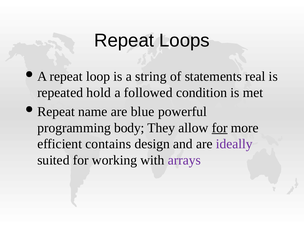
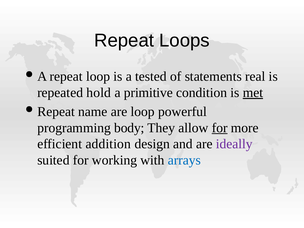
string: string -> tested
followed: followed -> primitive
met underline: none -> present
are blue: blue -> loop
contains: contains -> addition
arrays colour: purple -> blue
